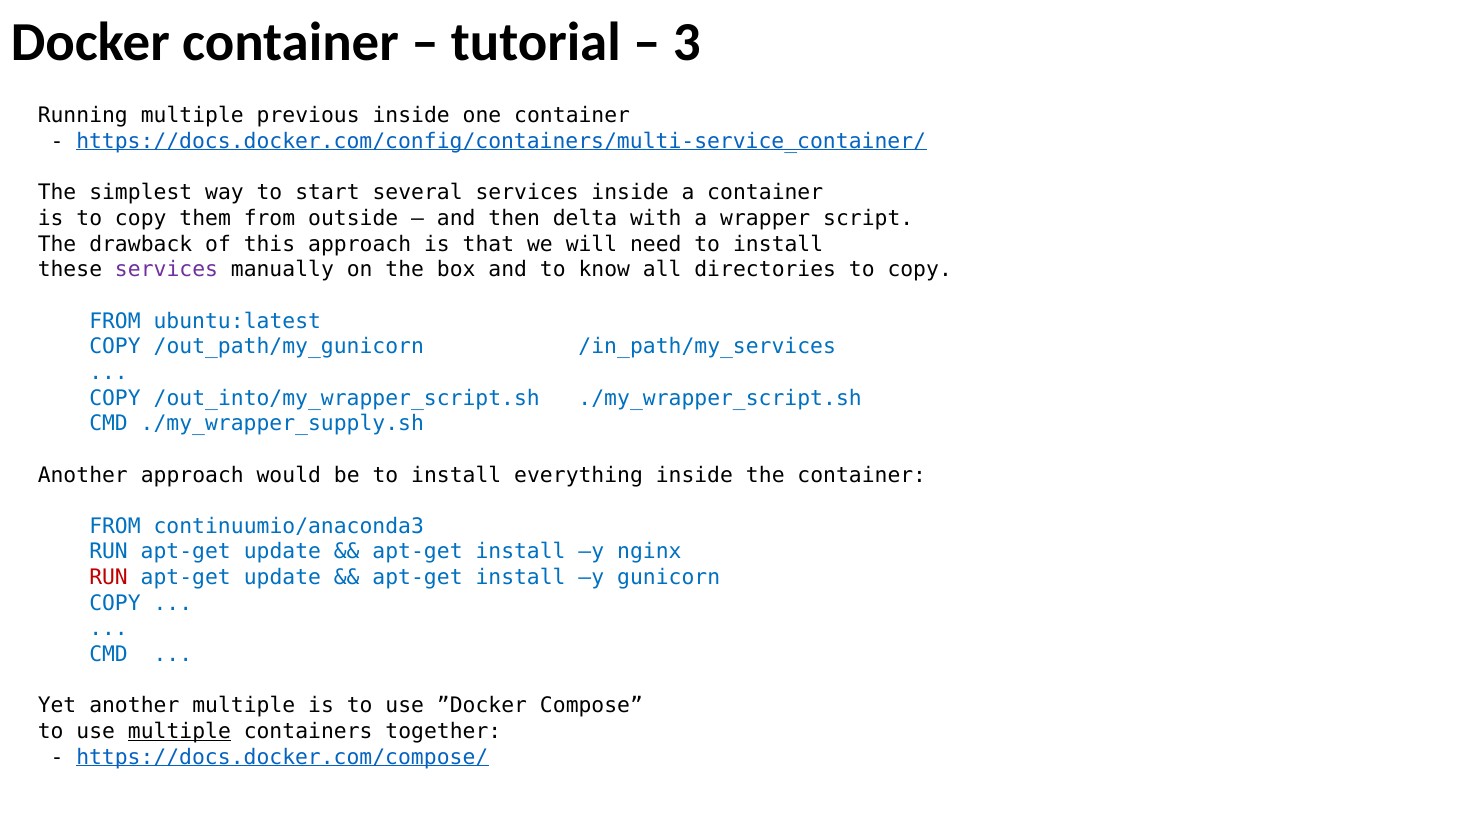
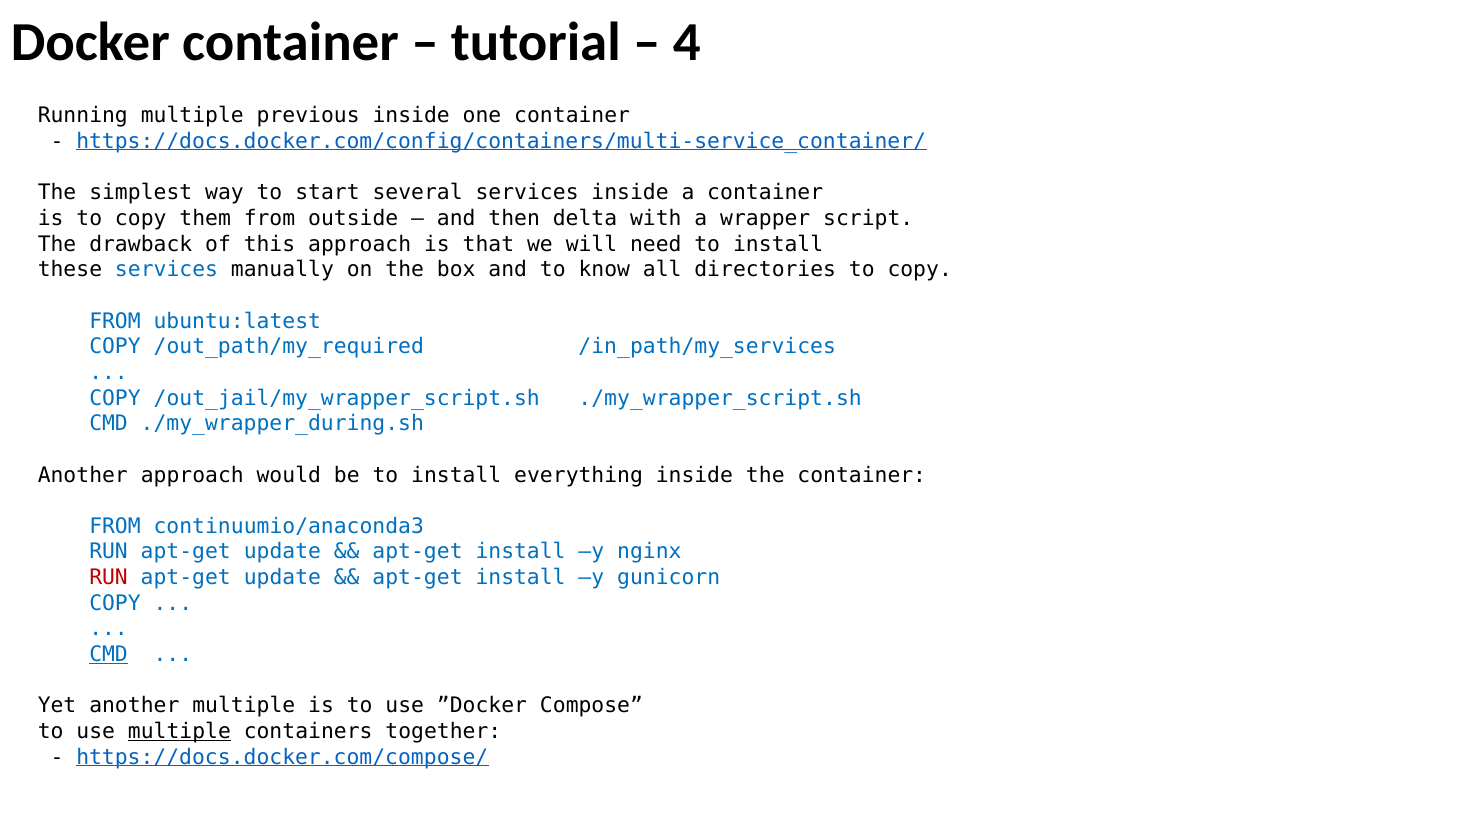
3: 3 -> 4
services at (166, 270) colour: purple -> blue
/out_path/my_gunicorn: /out_path/my_gunicorn -> /out_path/my_required
/out_into/my_wrapper_script.sh: /out_into/my_wrapper_script.sh -> /out_jail/my_wrapper_script.sh
./my_wrapper_supply.sh: ./my_wrapper_supply.sh -> ./my_wrapper_during.sh
CMD at (109, 654) underline: none -> present
